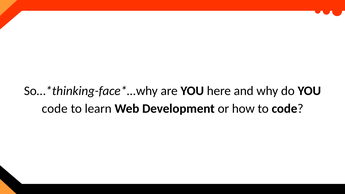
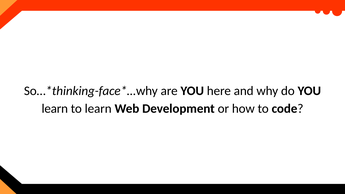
code at (55, 109): code -> learn
